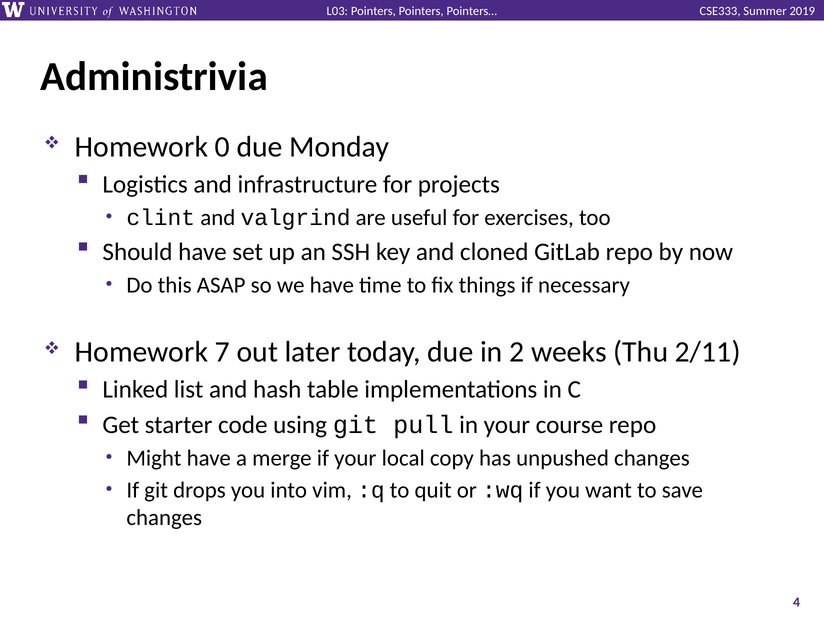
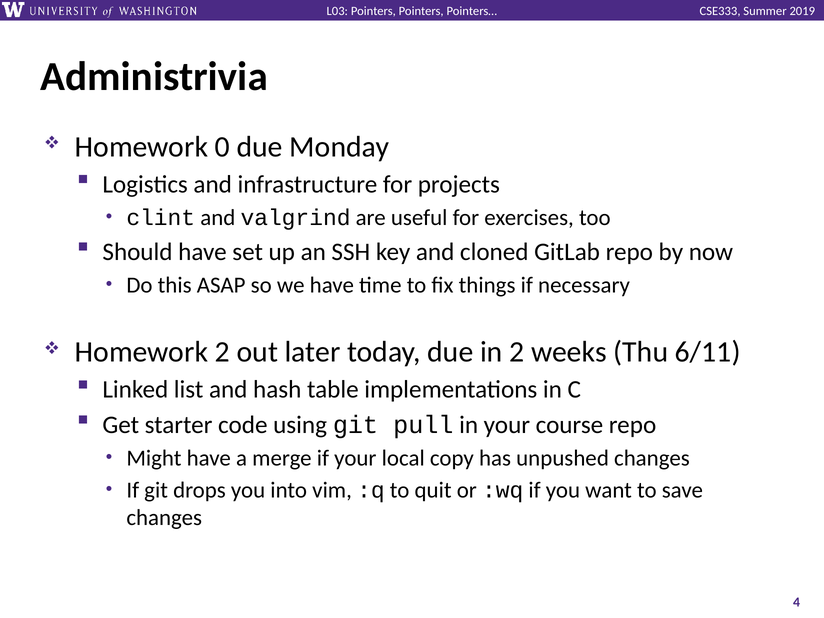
Homework 7: 7 -> 2
2/11: 2/11 -> 6/11
